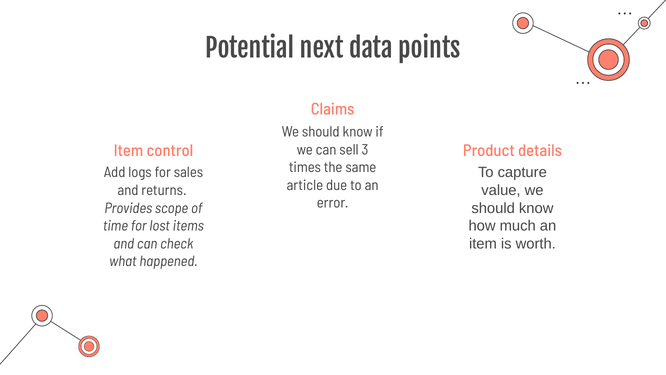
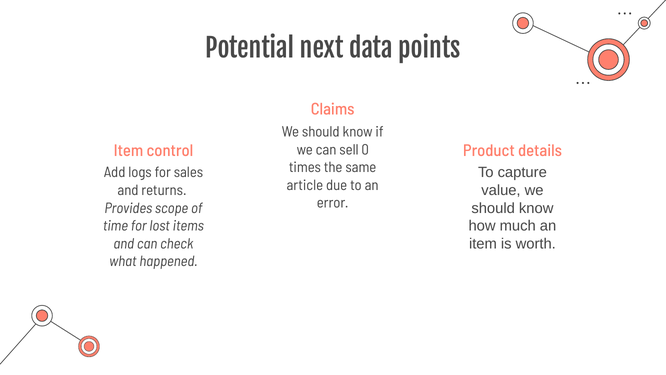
3: 3 -> 0
